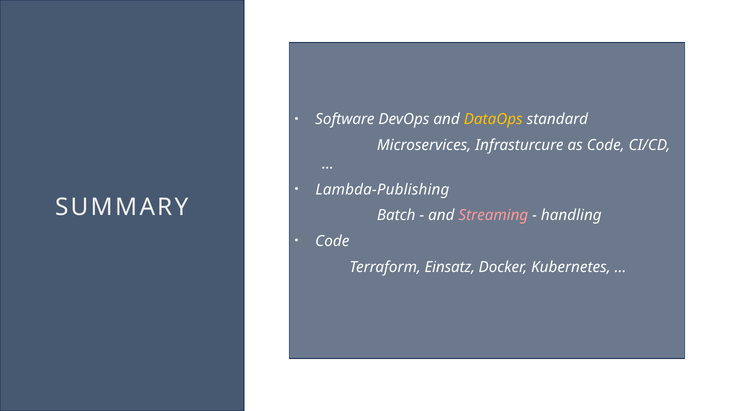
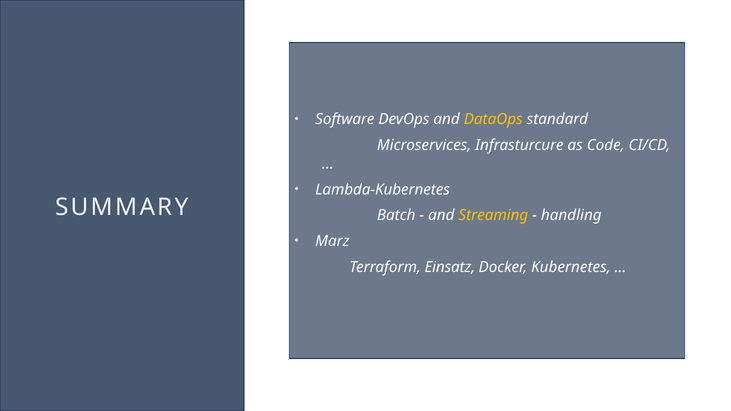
Lambda-Publishing: Lambda-Publishing -> Lambda-Kubernetes
Streaming colour: pink -> yellow
Code at (332, 241): Code -> Marz
